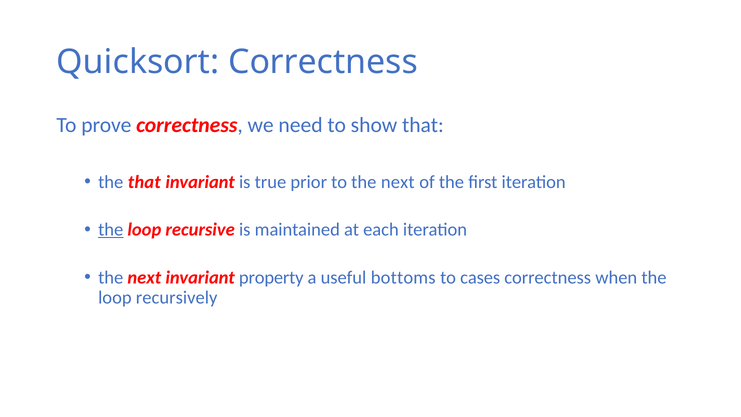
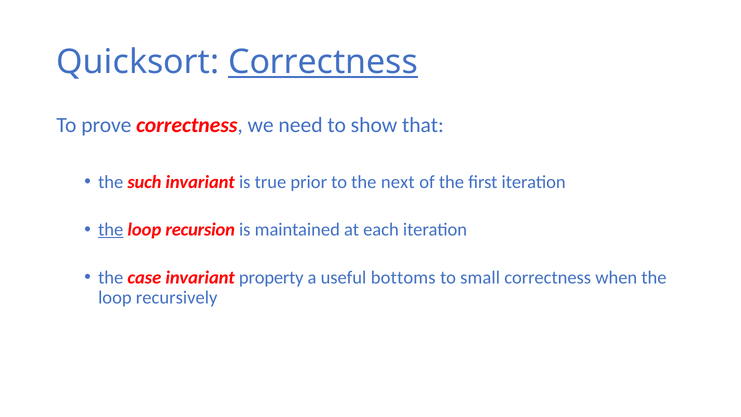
Correctness at (323, 62) underline: none -> present
the that: that -> such
recursive: recursive -> recursion
next at (144, 277): next -> case
cases: cases -> small
